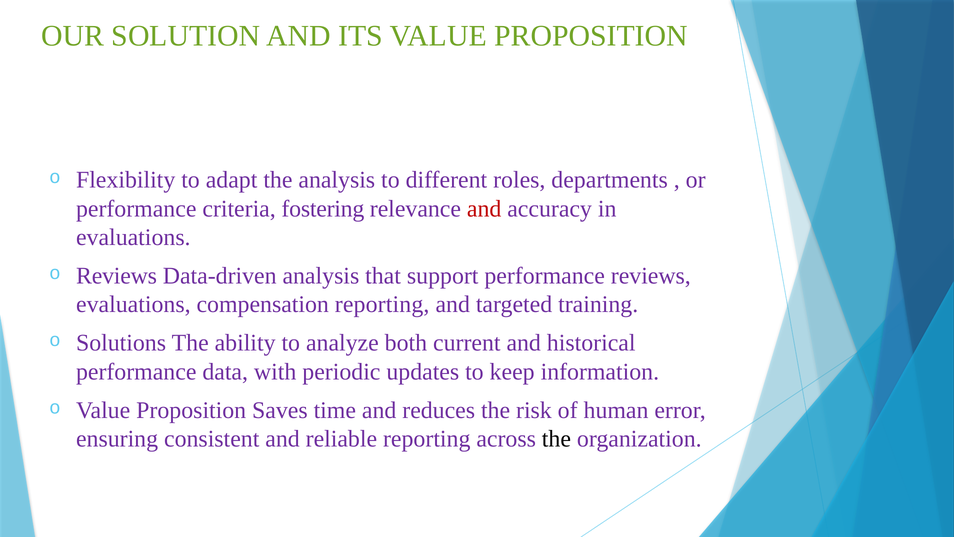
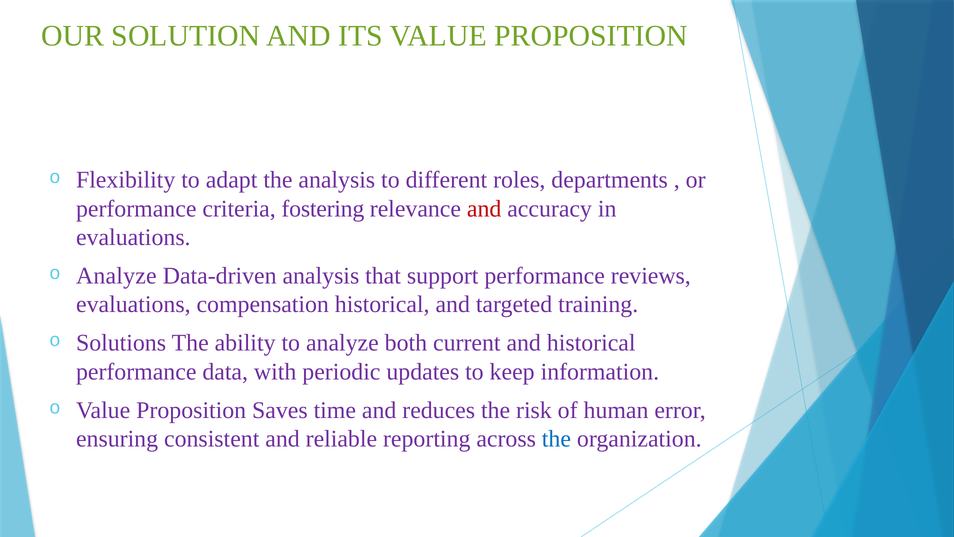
Reviews at (117, 276): Reviews -> Analyze
compensation reporting: reporting -> historical
the at (556, 439) colour: black -> blue
